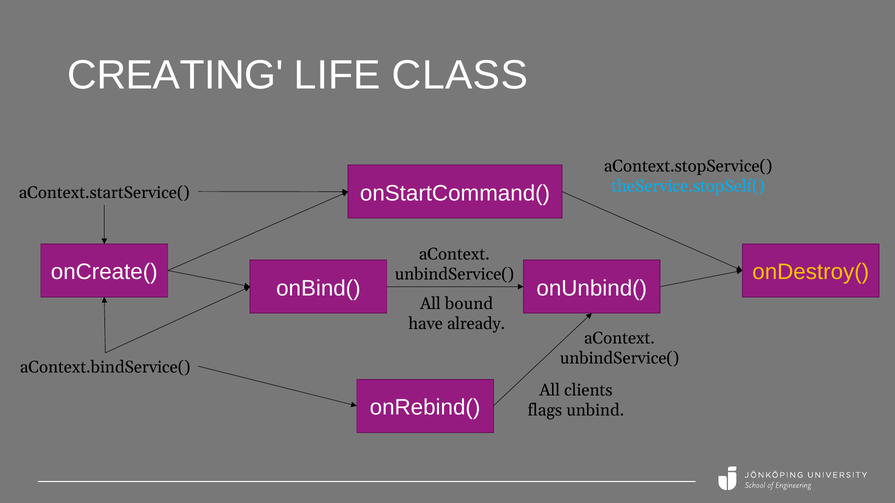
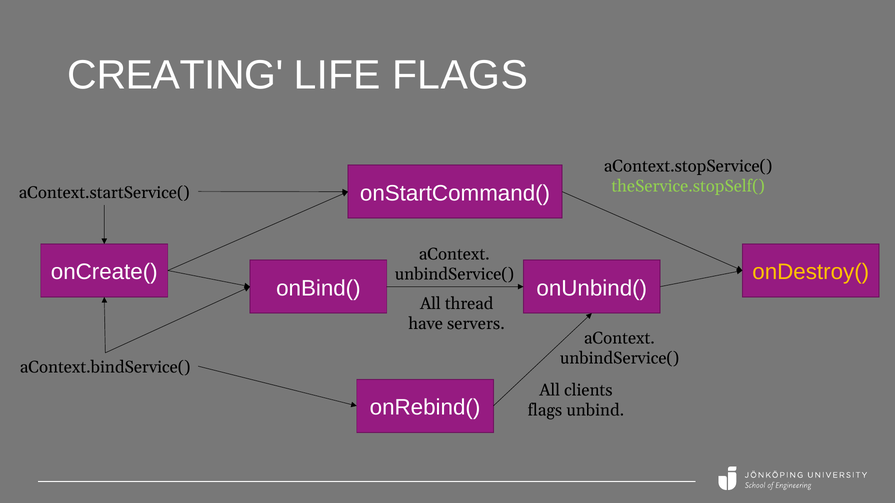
LIFE CLASS: CLASS -> FLAGS
theService.stopSelf( colour: light blue -> light green
bound: bound -> thread
already: already -> servers
